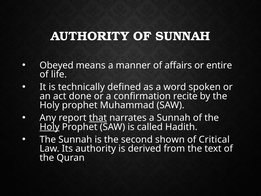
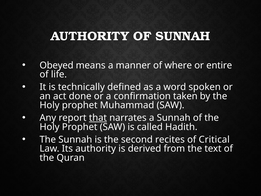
affairs: affairs -> where
recite: recite -> taken
Holy at (50, 127) underline: present -> none
shown: shown -> recites
